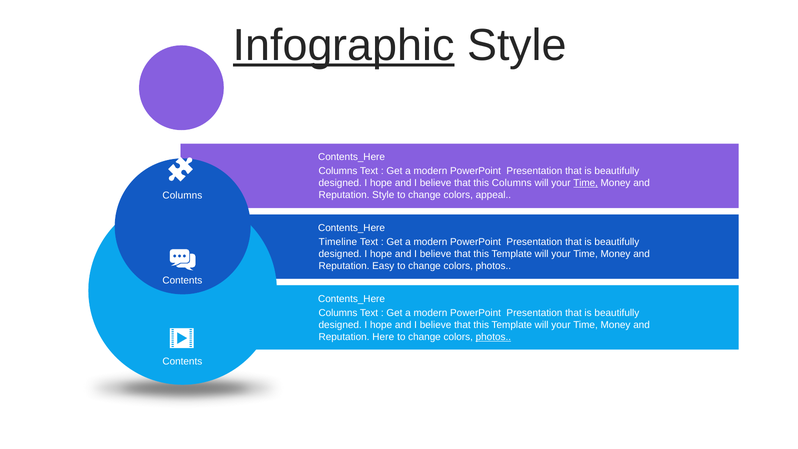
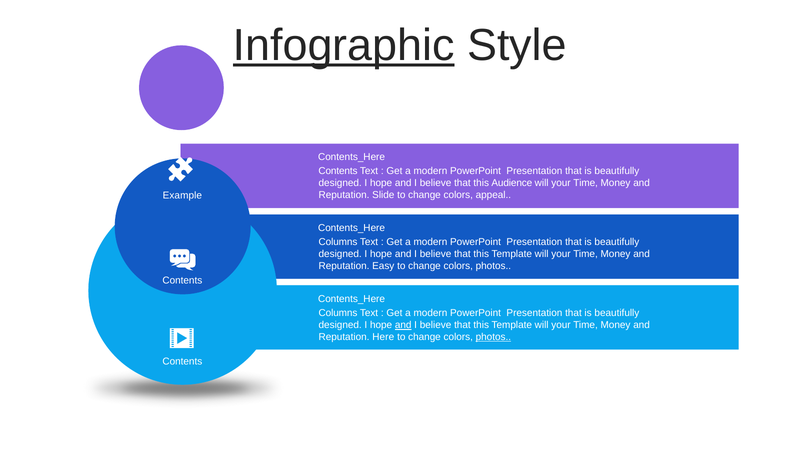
Columns at (338, 171): Columns -> Contents
this Columns: Columns -> Audience
Time at (586, 183) underline: present -> none
Reputation Style: Style -> Slide
Columns at (182, 195): Columns -> Example
Timeline at (338, 242): Timeline -> Columns
and at (403, 325) underline: none -> present
